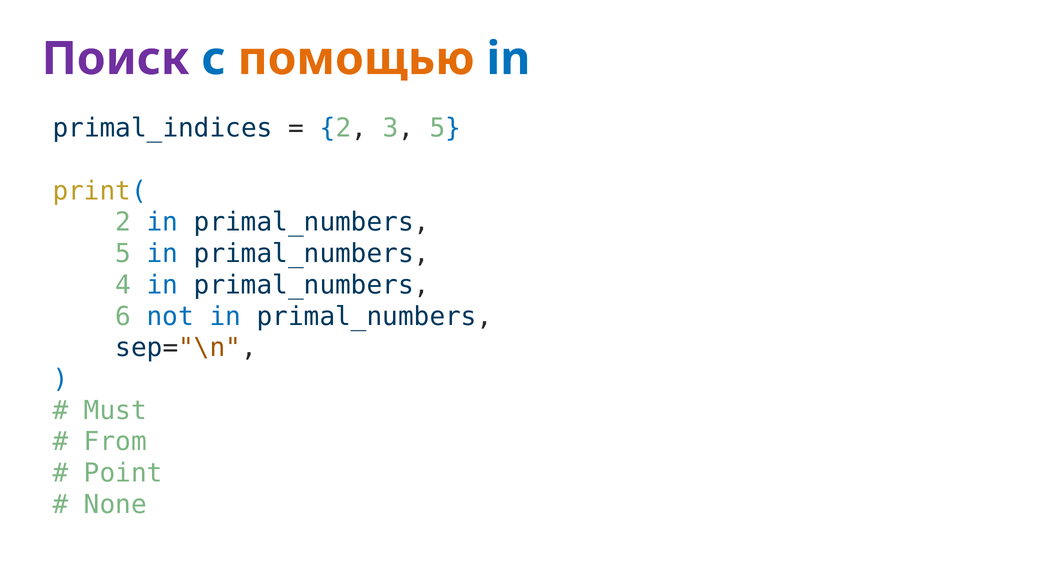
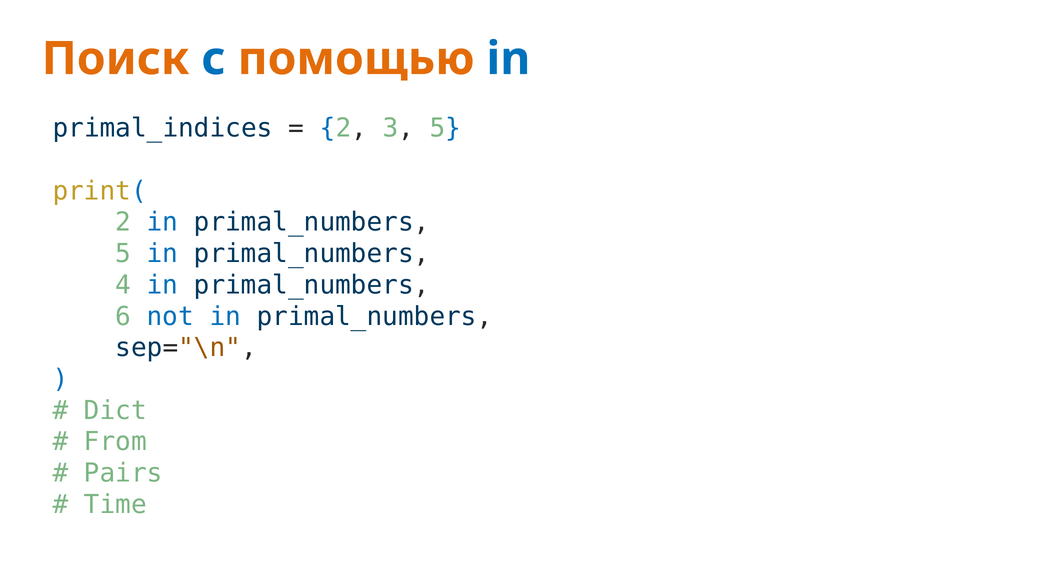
Поиск colour: purple -> orange
Must: Must -> Dict
Point: Point -> Pairs
None: None -> Time
